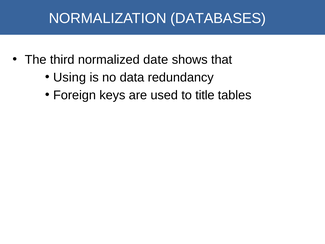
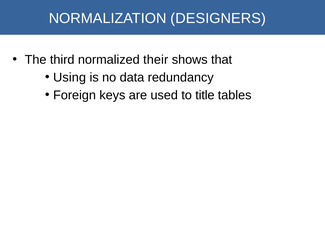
DATABASES: DATABASES -> DESIGNERS
date: date -> their
